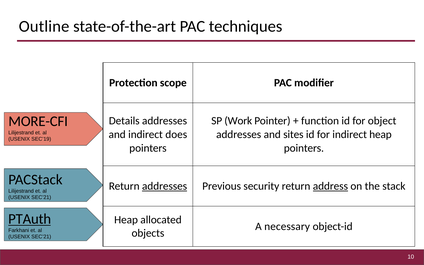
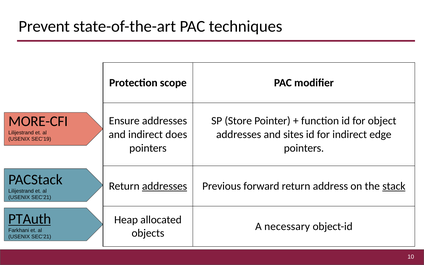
Outline: Outline -> Prevent
Details: Details -> Ensure
Work: Work -> Store
indirect heap: heap -> edge
security: security -> forward
address underline: present -> none
stack underline: none -> present
